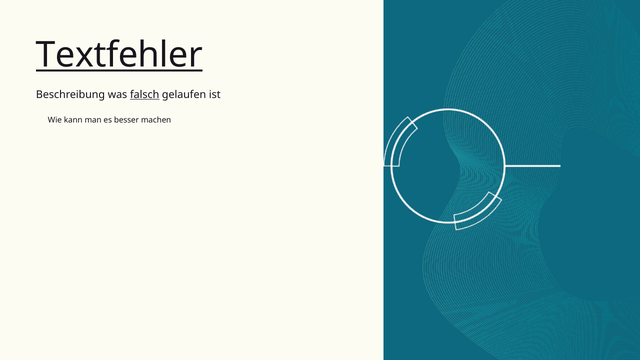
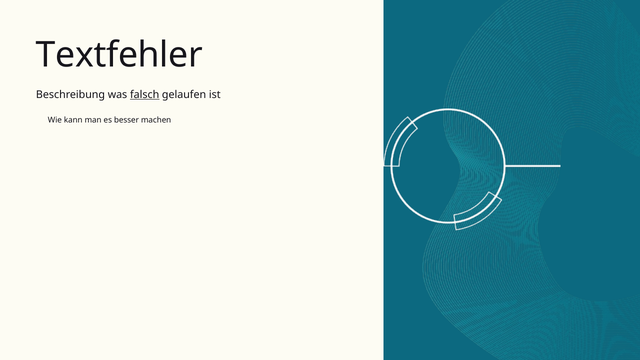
Textfehler underline: present -> none
